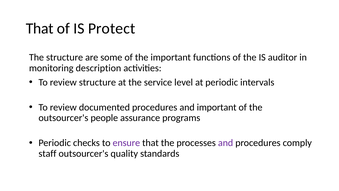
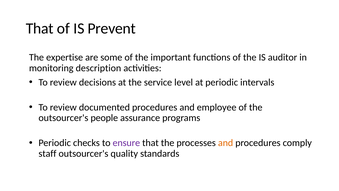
Protect: Protect -> Prevent
The structure: structure -> expertise
review structure: structure -> decisions
and important: important -> employee
and at (226, 143) colour: purple -> orange
